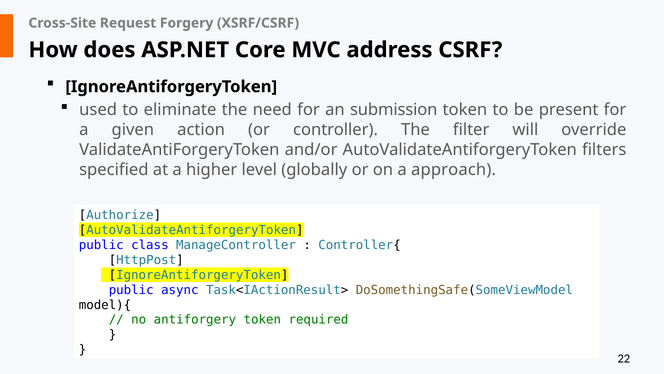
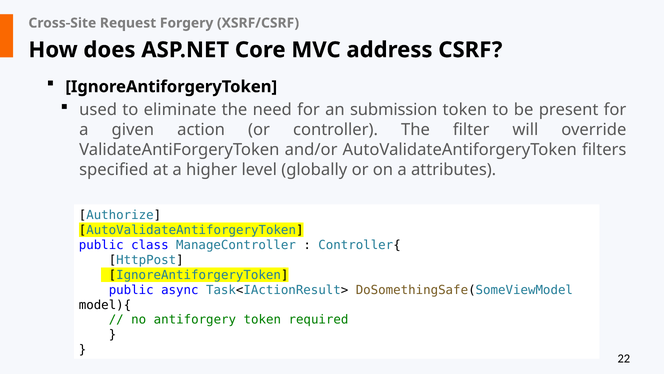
approach: approach -> attributes
